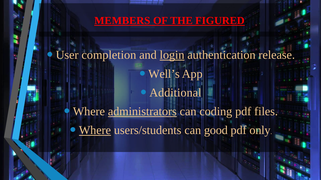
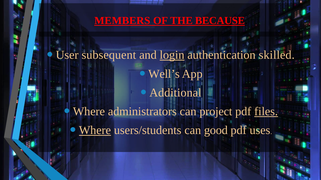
FIGURED: FIGURED -> BECAUSE
completion: completion -> subsequent
release: release -> skilled
administrators underline: present -> none
coding: coding -> project
files underline: none -> present
only: only -> uses
